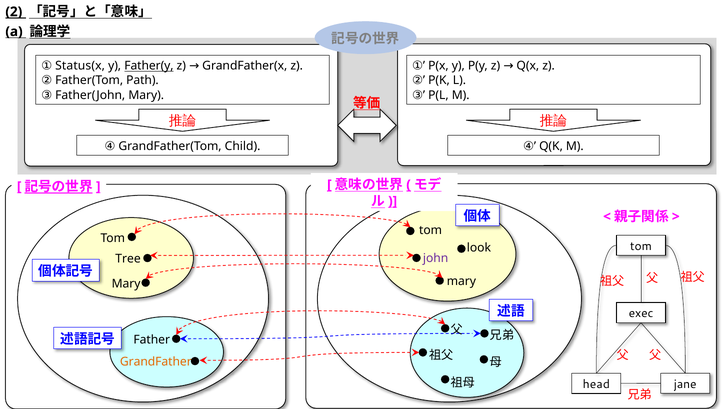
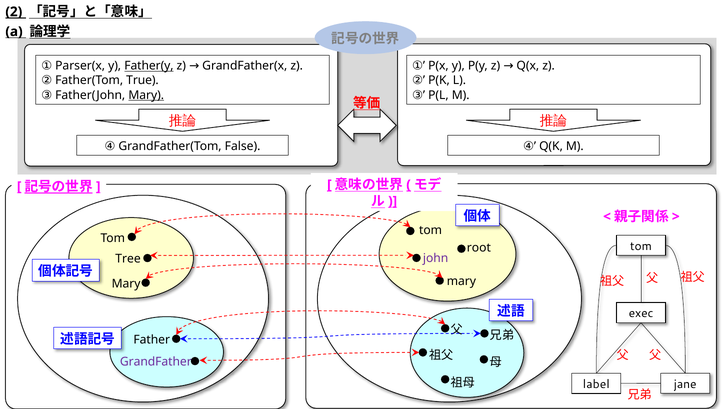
Status(x: Status(x -> Parser(x
Path: Path -> True
Mary at (146, 95) underline: none -> present
Child: Child -> False
look: look -> root
GrandFather colour: orange -> purple
head: head -> label
